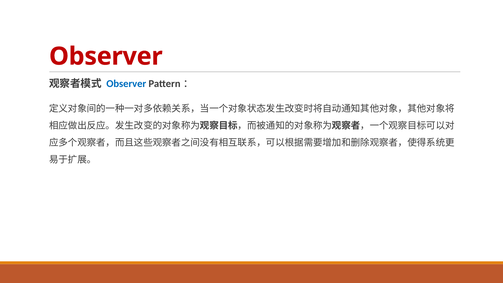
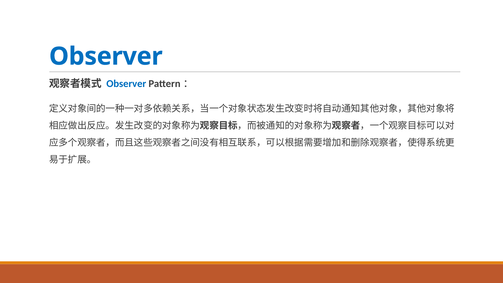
Observer at (106, 56) colour: red -> blue
